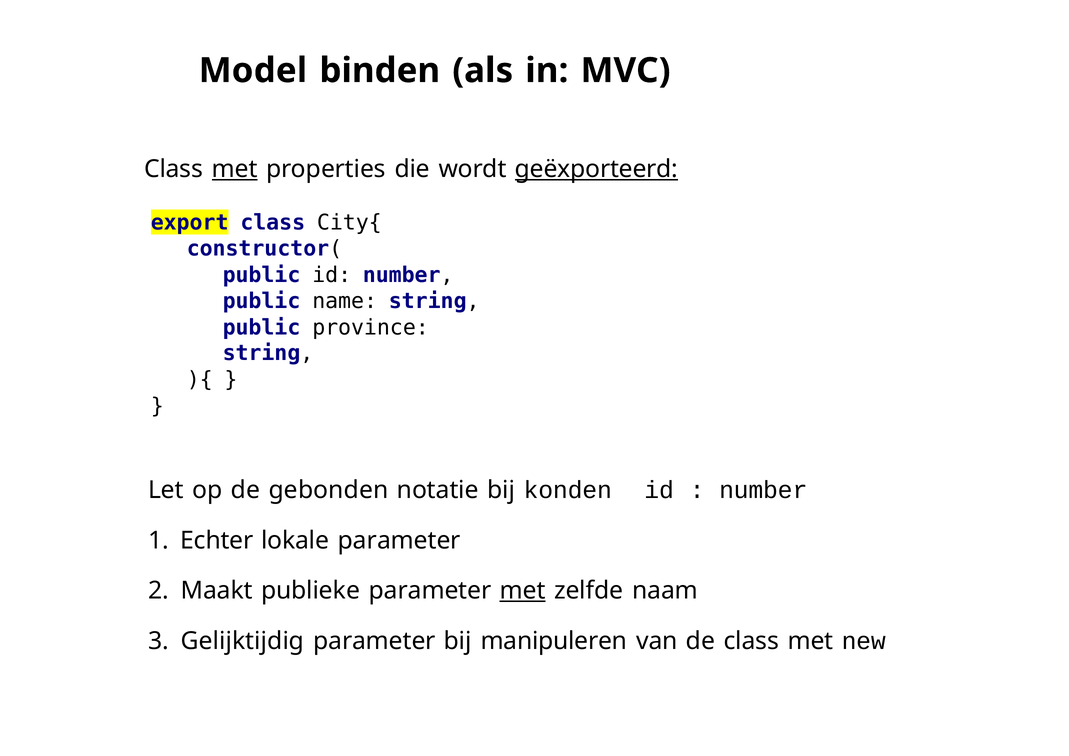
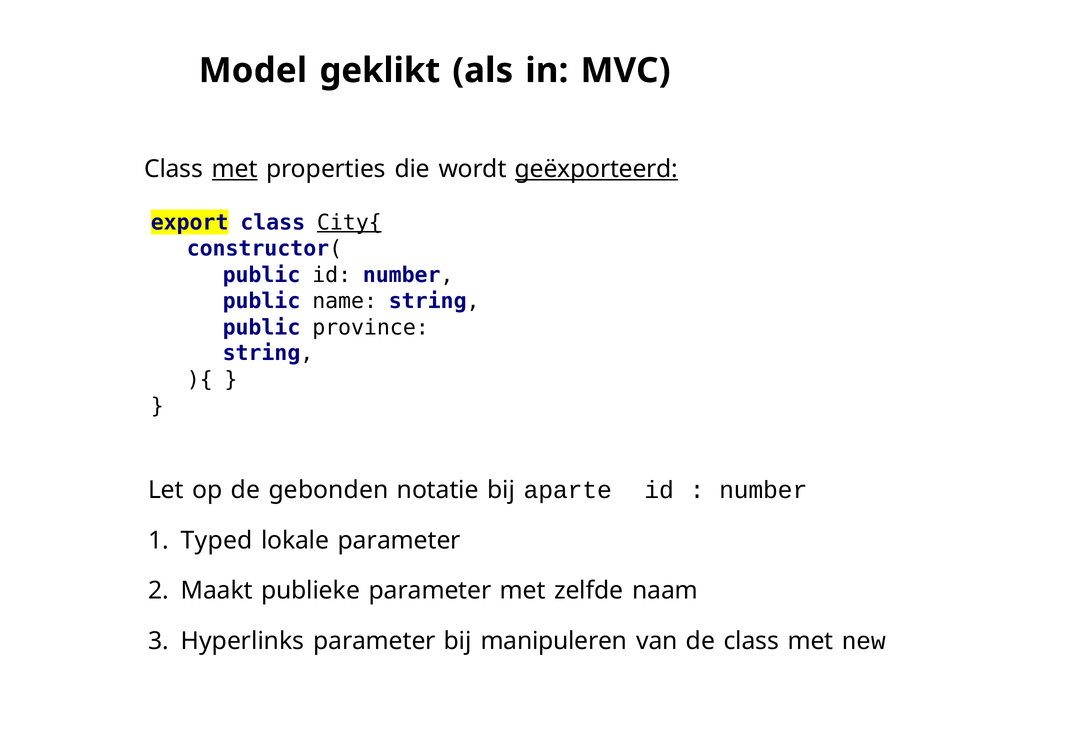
binden: binden -> geklikt
City{ underline: none -> present
konden: konden -> aparte
Echter: Echter -> Typed
met at (523, 591) underline: present -> none
Gelijktijdig: Gelijktijdig -> Hyperlinks
